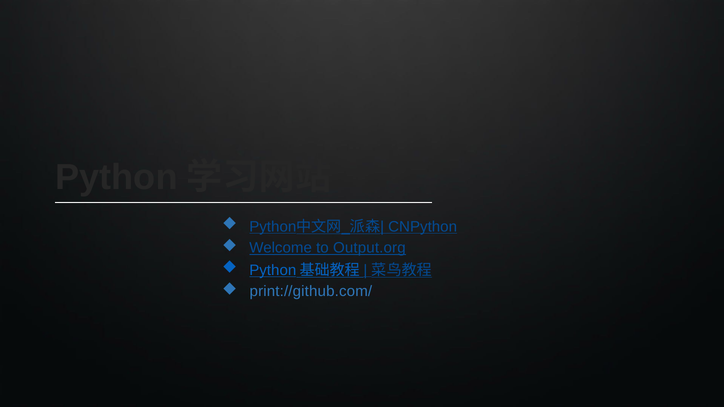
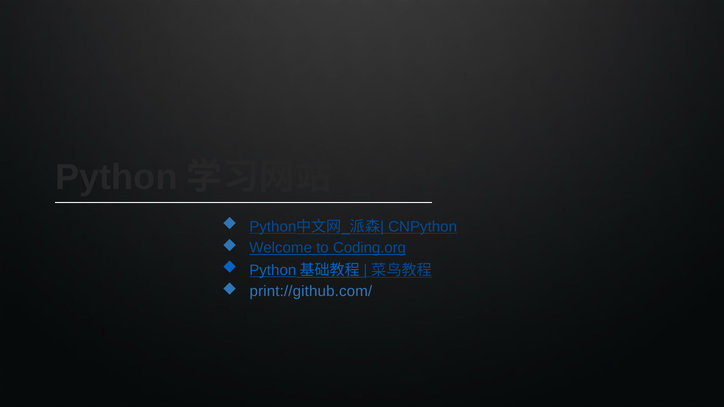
Output.org: Output.org -> Coding.org
